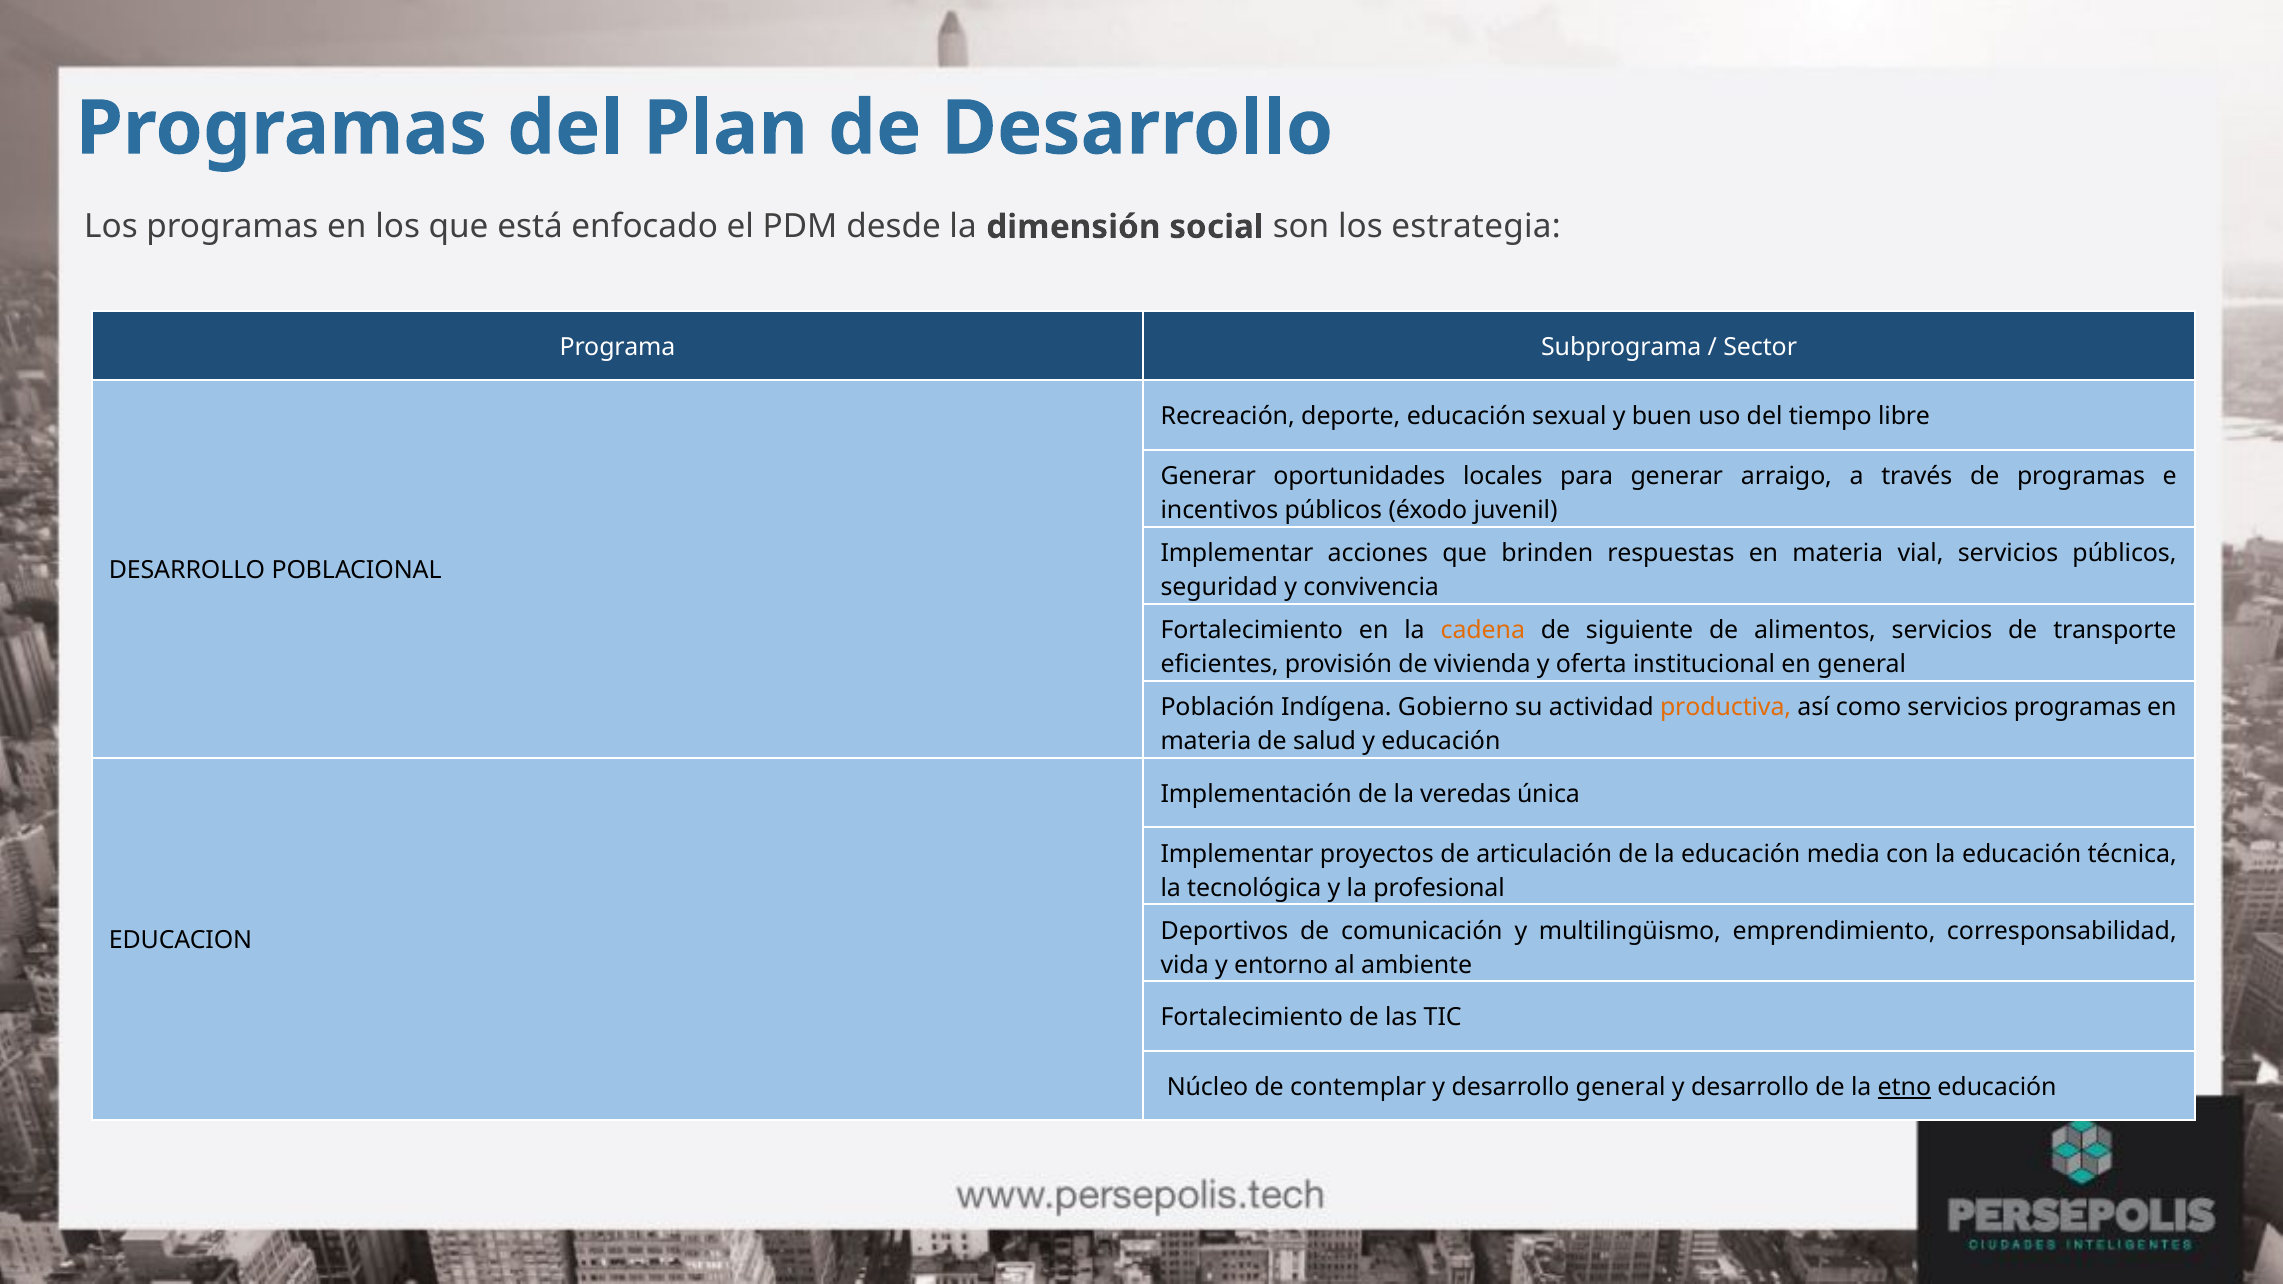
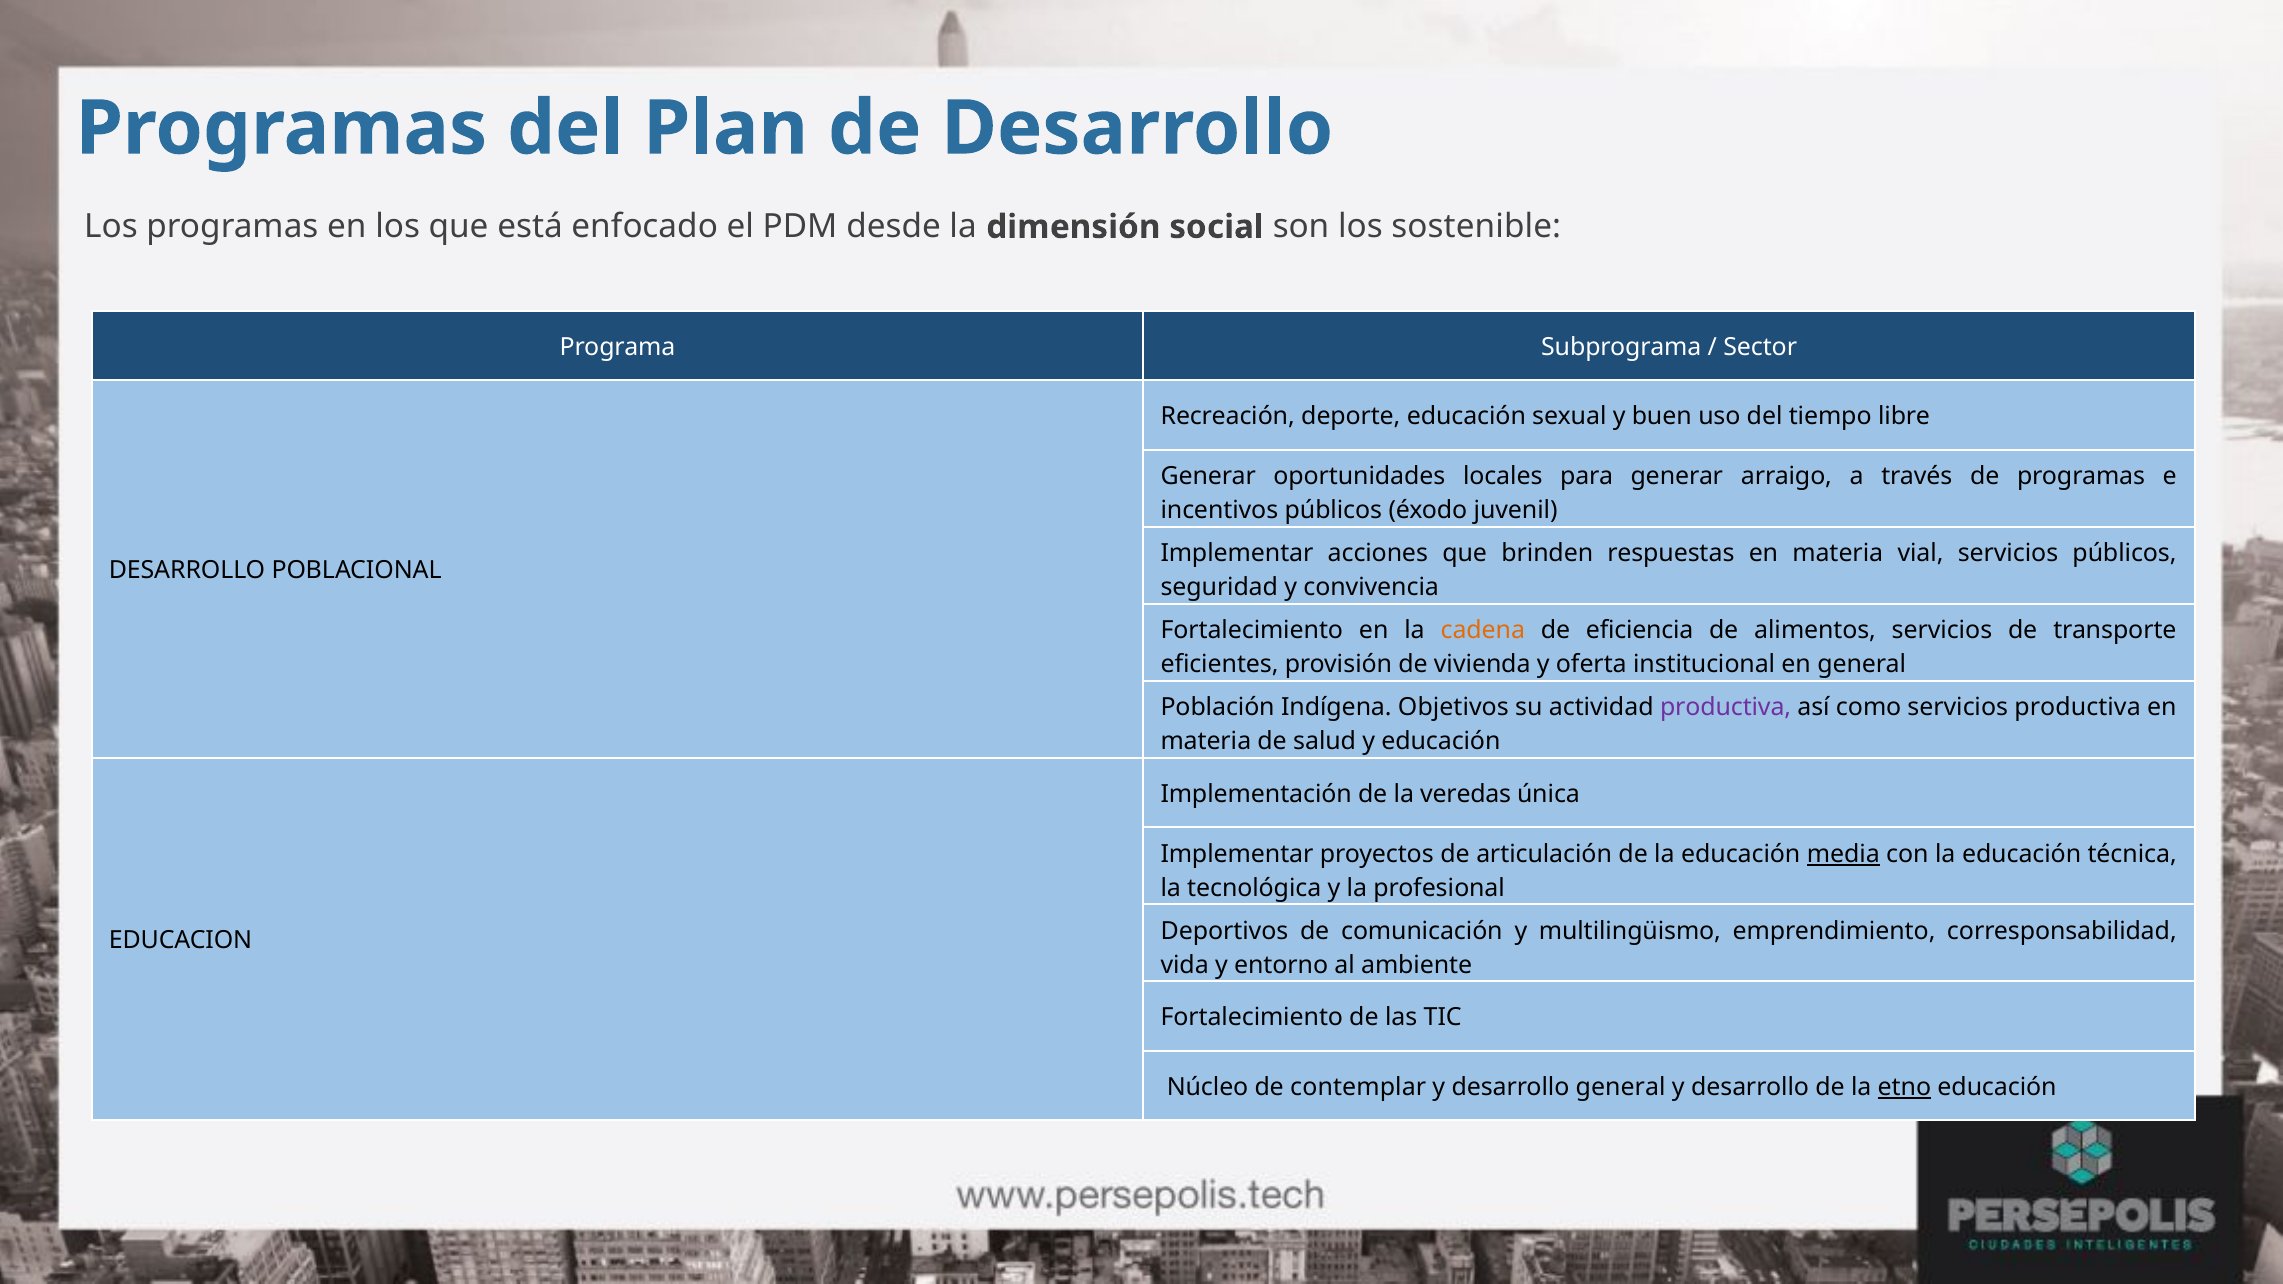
estrategia: estrategia -> sostenible
siguiente: siguiente -> eficiencia
Gobierno: Gobierno -> Objetivos
productiva at (1726, 708) colour: orange -> purple
servicios programas: programas -> productiva
media underline: none -> present
